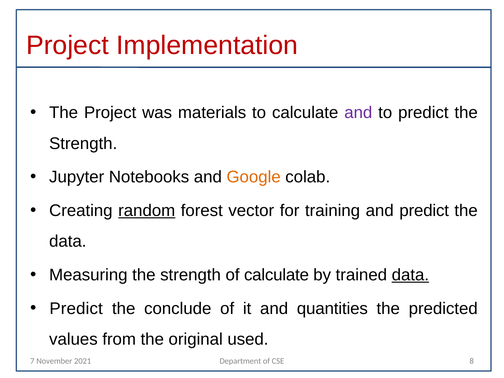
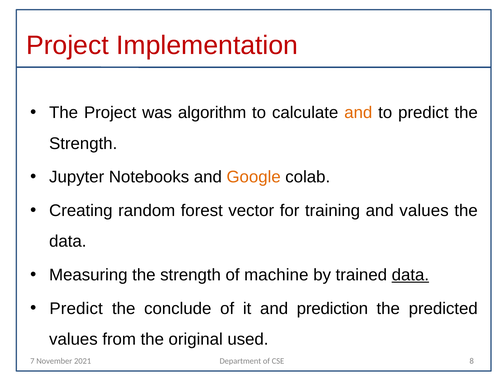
materials: materials -> algorithm
and at (358, 113) colour: purple -> orange
random underline: present -> none
and predict: predict -> values
of calculate: calculate -> machine
quantities: quantities -> prediction
